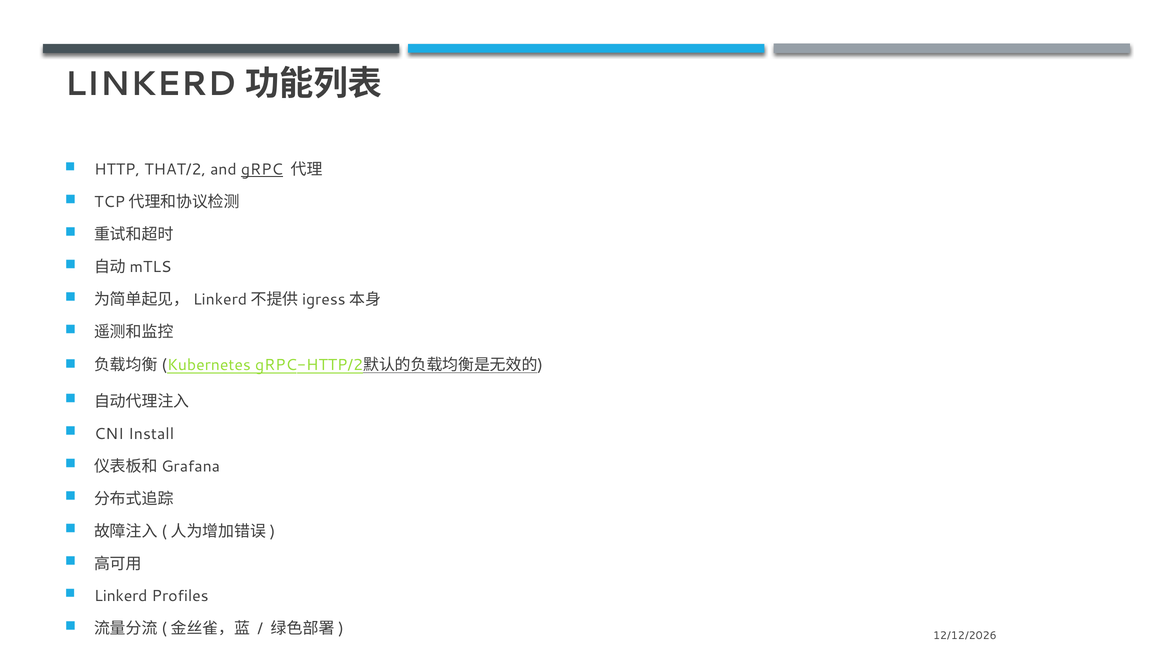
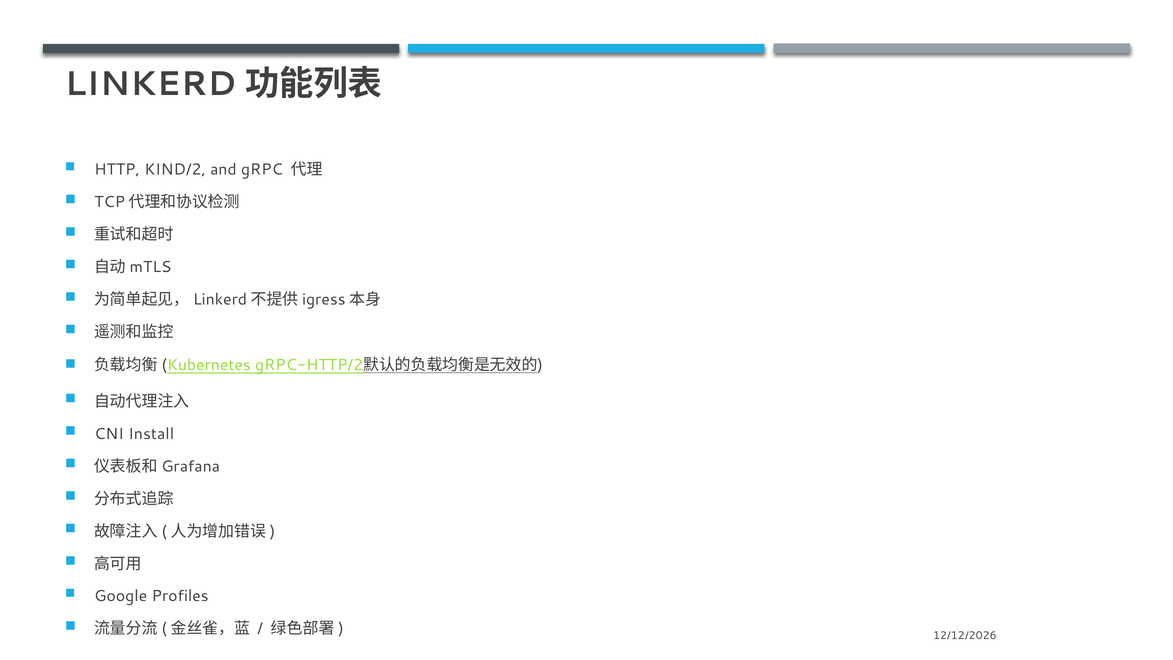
THAT/2: THAT/2 -> KIND/2
gRPC underline: present -> none
Linkerd: Linkerd -> Google
